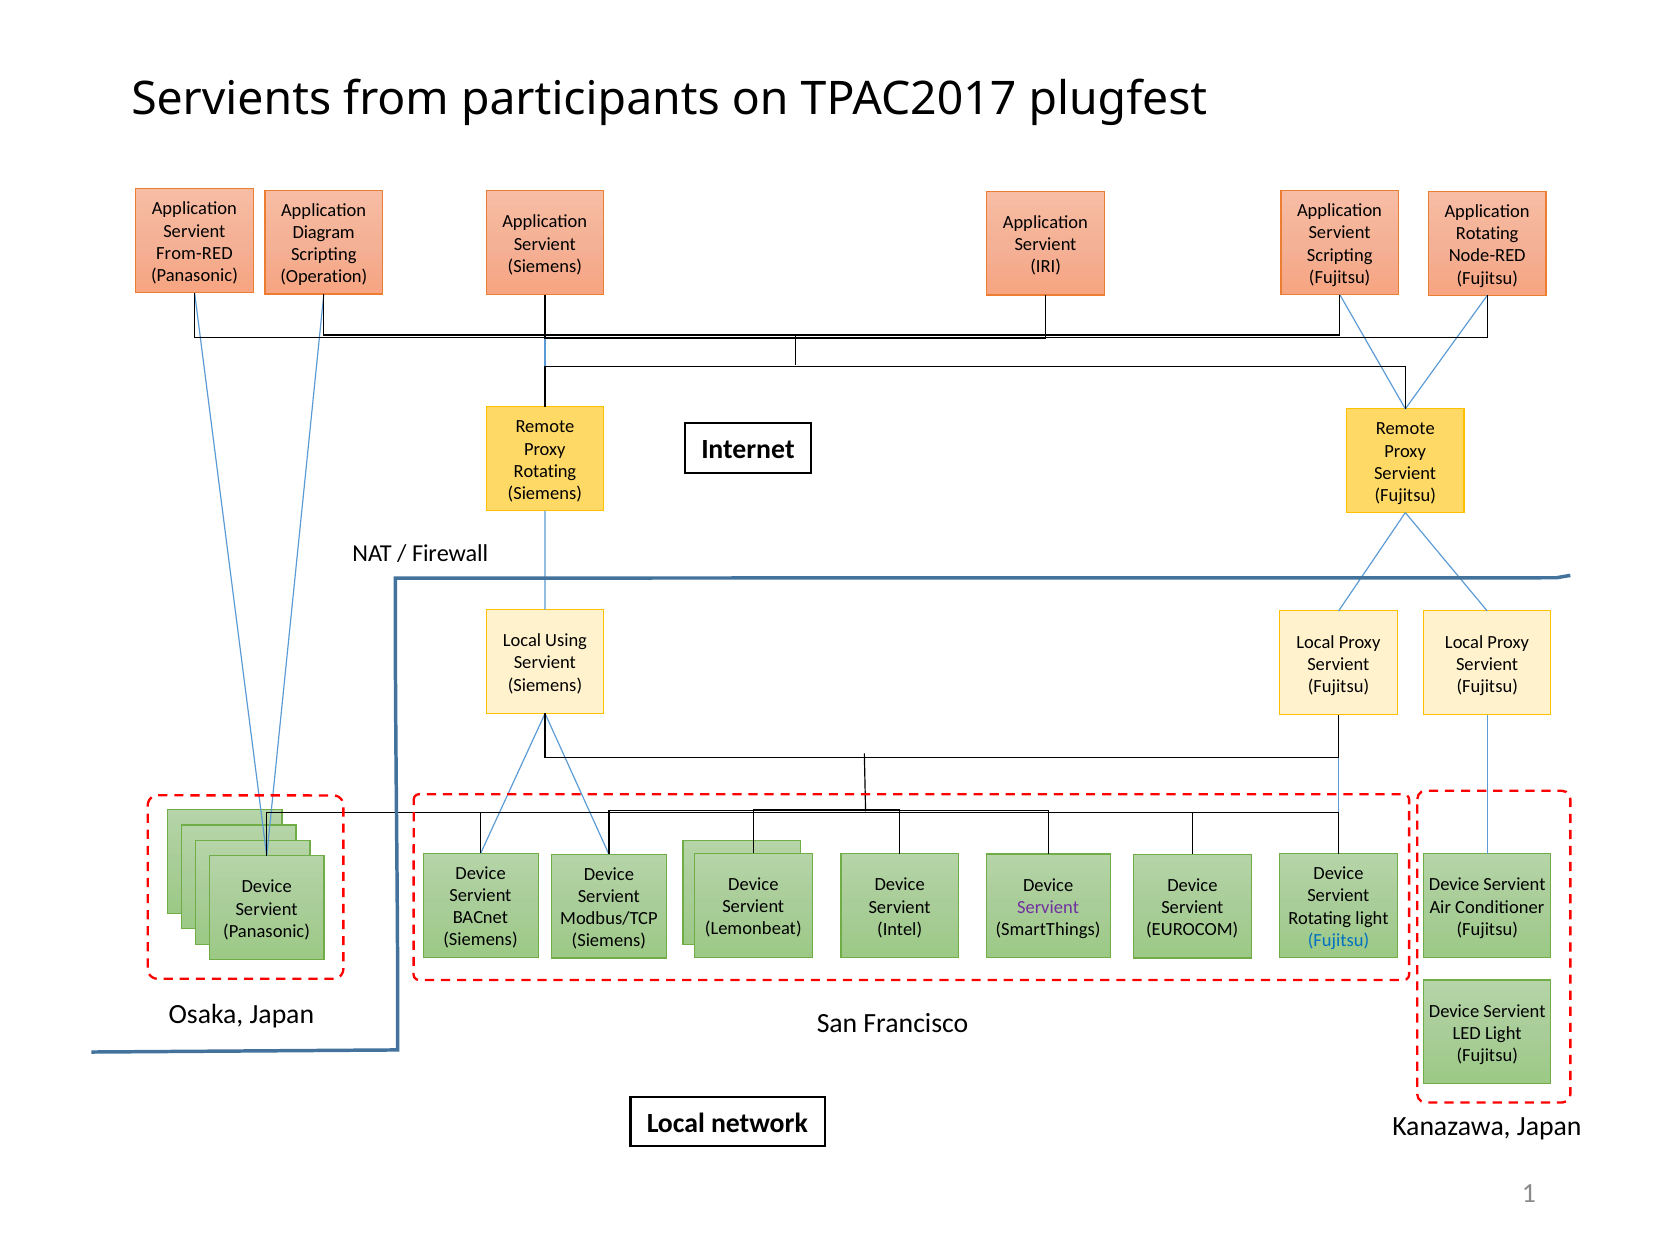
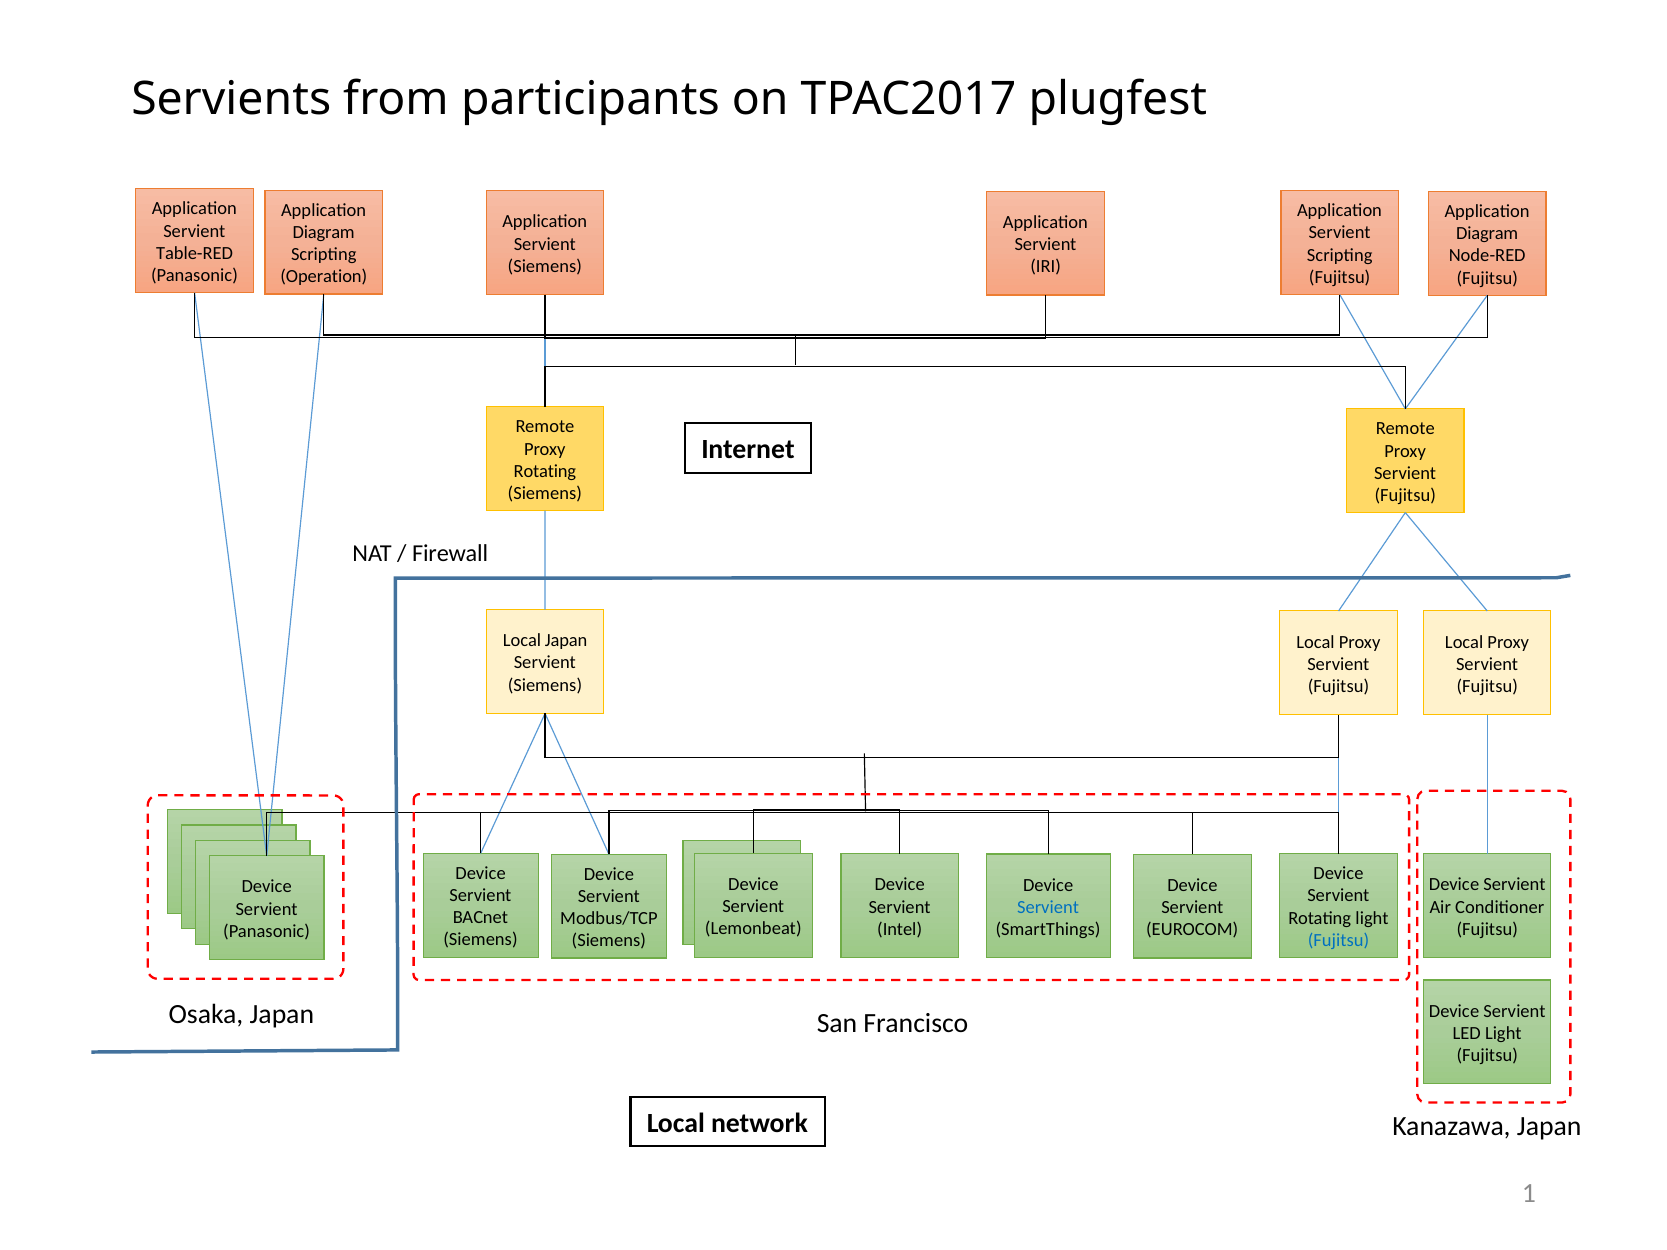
Rotating at (1487, 234): Rotating -> Diagram
From-RED: From-RED -> Table-RED
Local Using: Using -> Japan
Servient at (1048, 907) colour: purple -> blue
